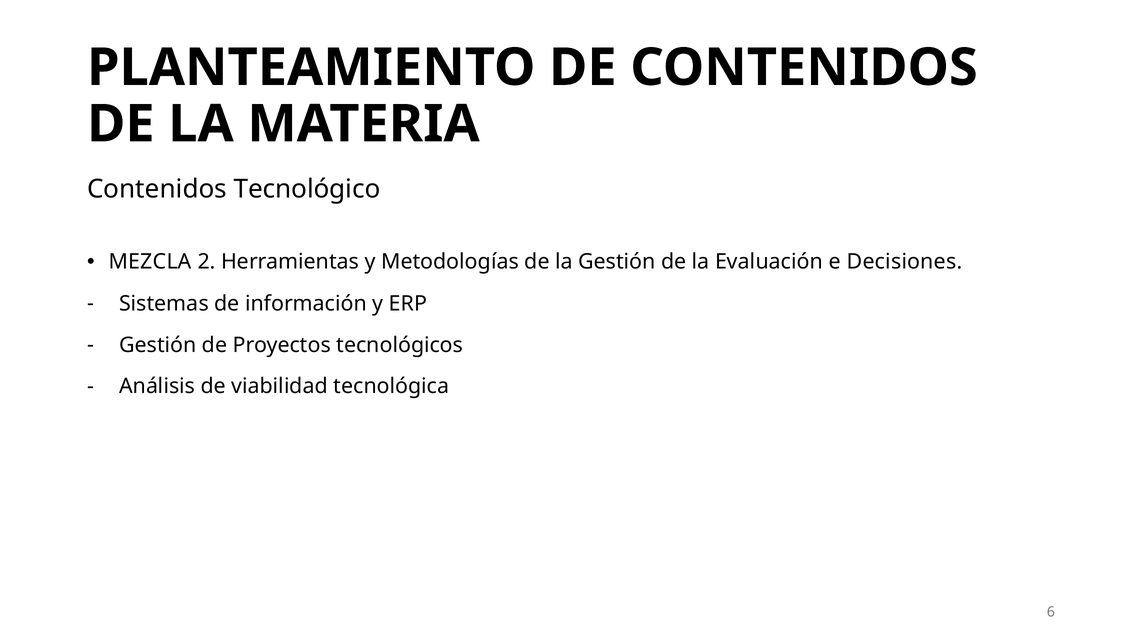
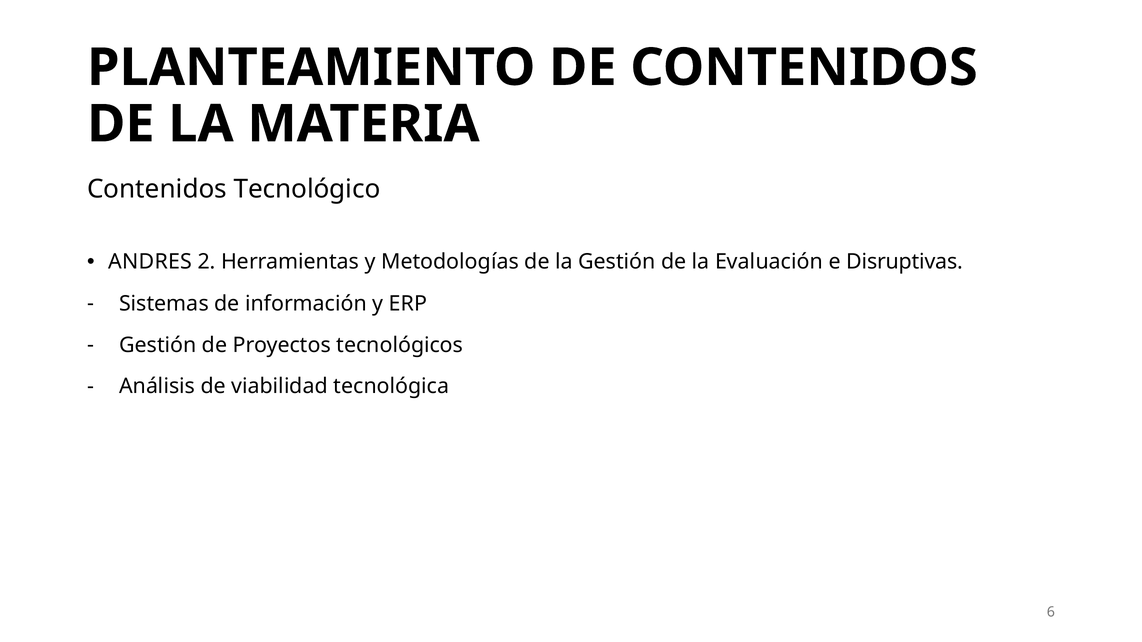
MEZCLA: MEZCLA -> ANDRES
Decisiones: Decisiones -> Disruptivas
